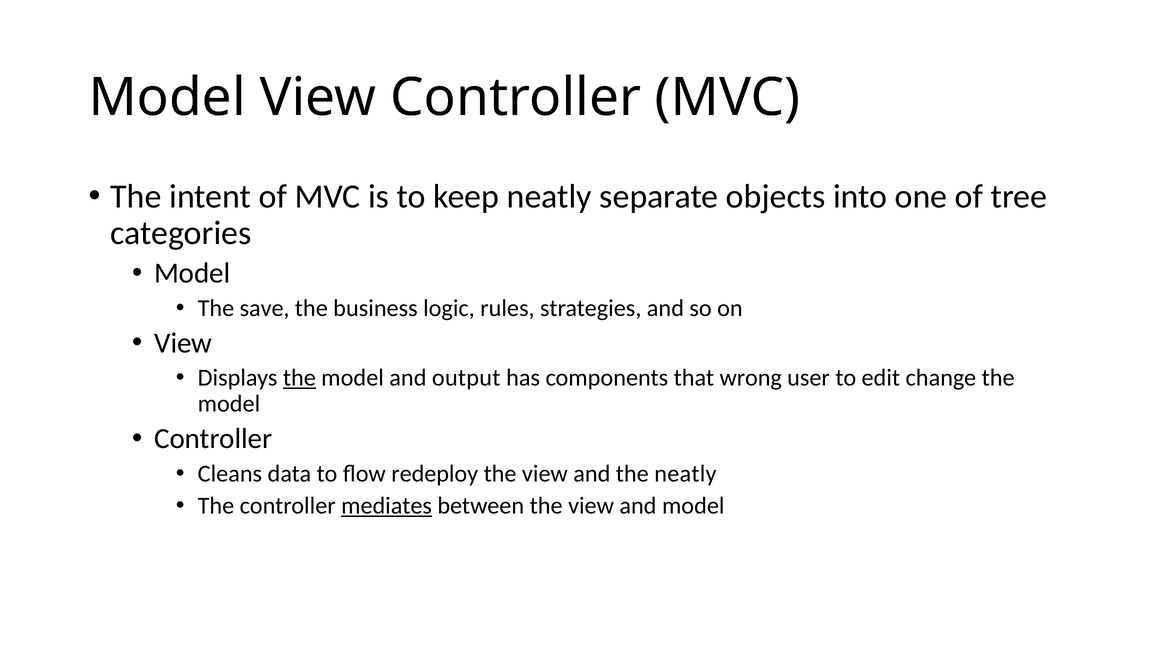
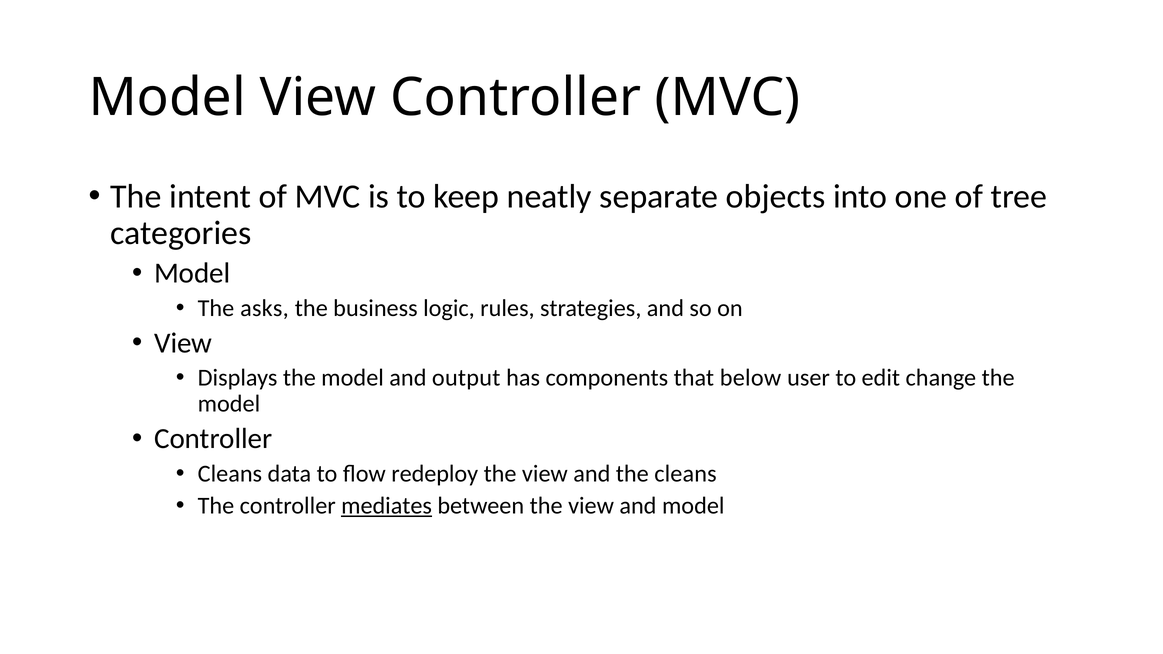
save: save -> asks
the at (299, 378) underline: present -> none
wrong: wrong -> below
the neatly: neatly -> cleans
